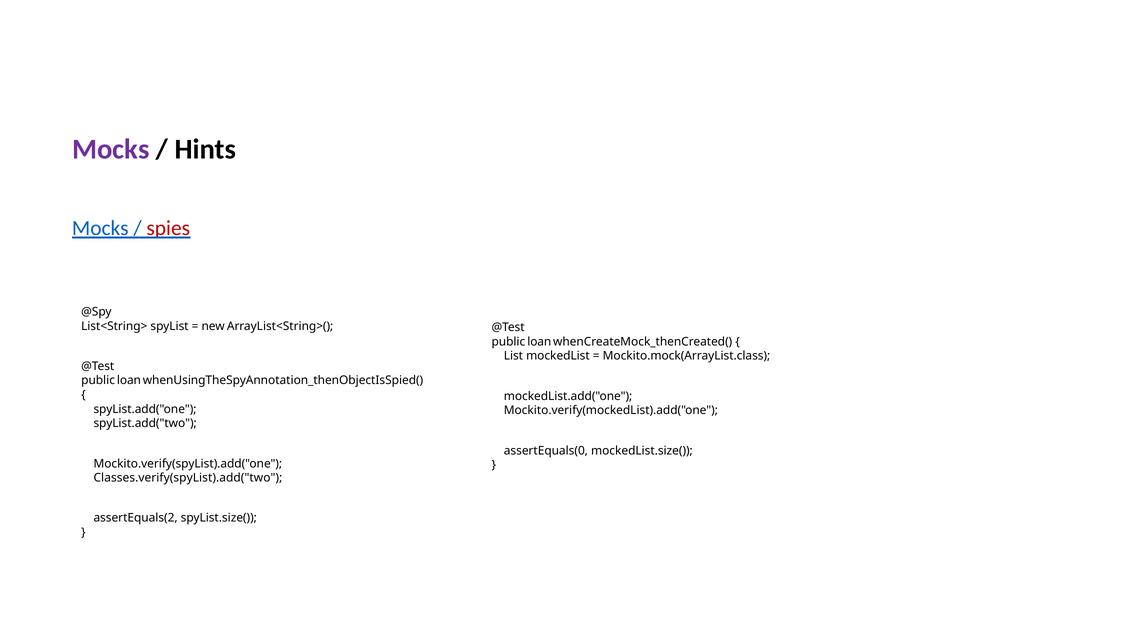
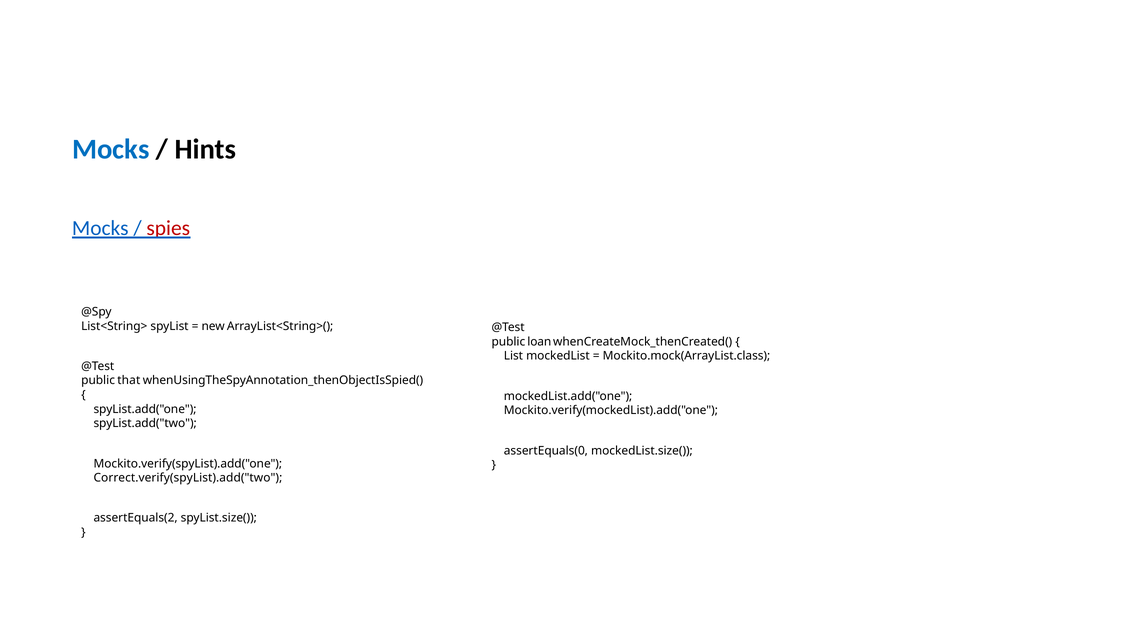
Mocks at (111, 149) colour: purple -> blue
loan at (129, 381): loan -> that
Classes.verify(spyList).add("two: Classes.verify(spyList).add("two -> Correct.verify(spyList).add("two
